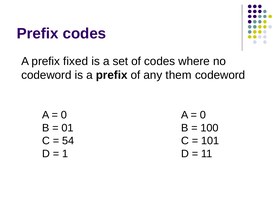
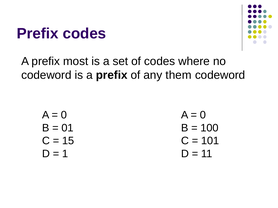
fixed: fixed -> most
54: 54 -> 15
